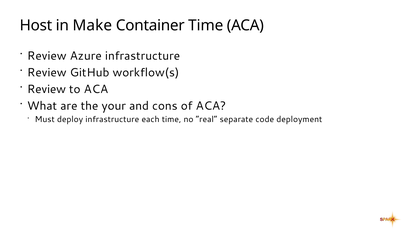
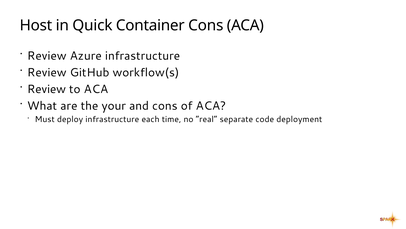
Make: Make -> Quick
Container Time: Time -> Cons
